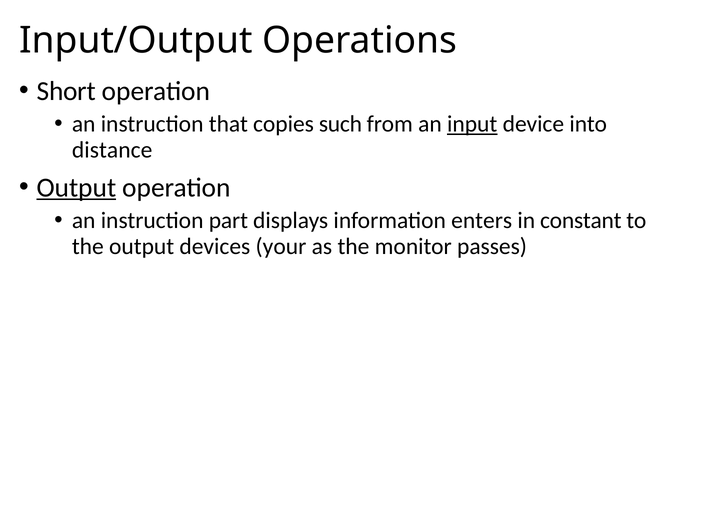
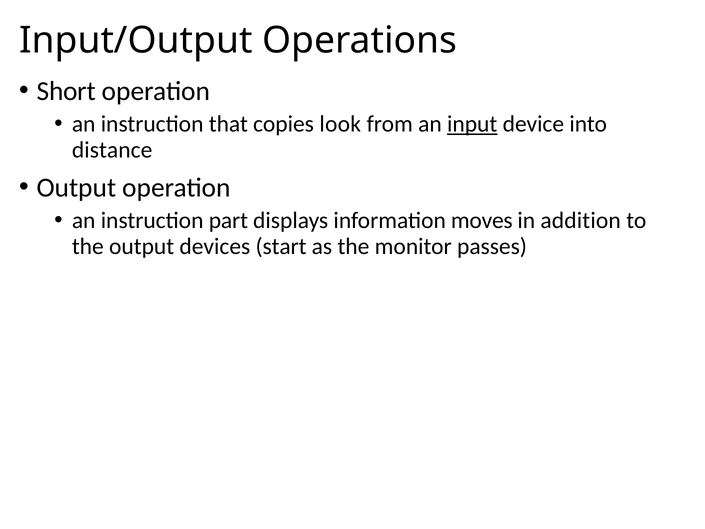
such: such -> look
Output at (76, 188) underline: present -> none
enters: enters -> moves
constant: constant -> addition
your: your -> start
